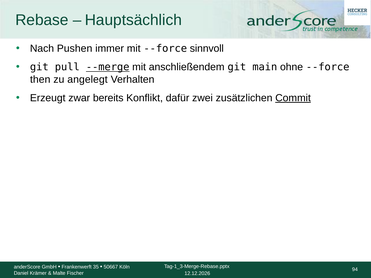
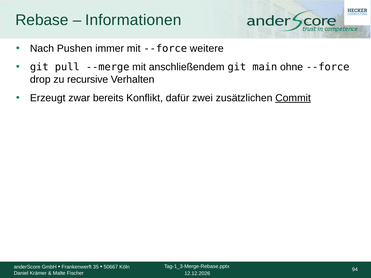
Hauptsächlich: Hauptsächlich -> Informationen
sinnvoll: sinnvoll -> weitere
--merge underline: present -> none
then: then -> drop
angelegt: angelegt -> recursive
